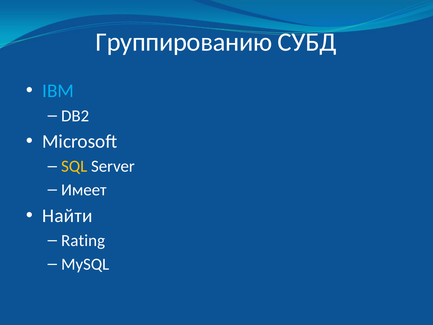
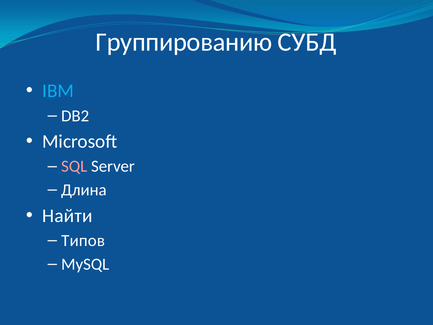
SQL colour: yellow -> pink
Имеет: Имеет -> Длина
Rating: Rating -> Типов
